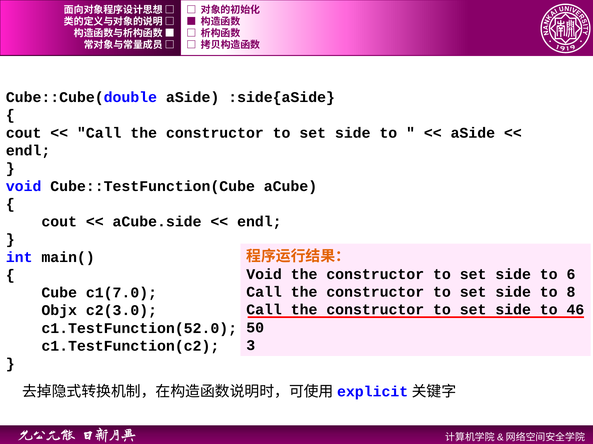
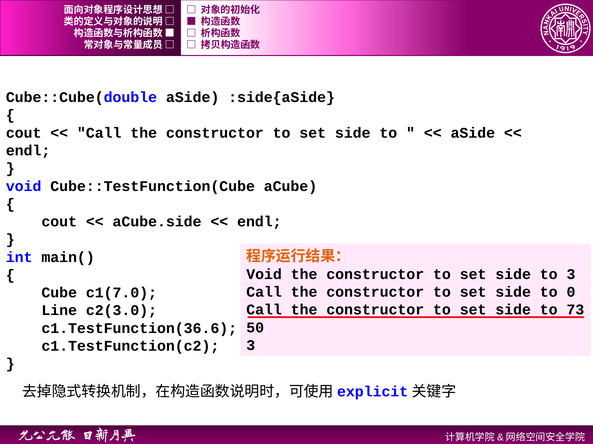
to 6: 6 -> 3
8: 8 -> 0
46: 46 -> 73
Objx: Objx -> Line
c1.TestFunction(52.0: c1.TestFunction(52.0 -> c1.TestFunction(36.6
